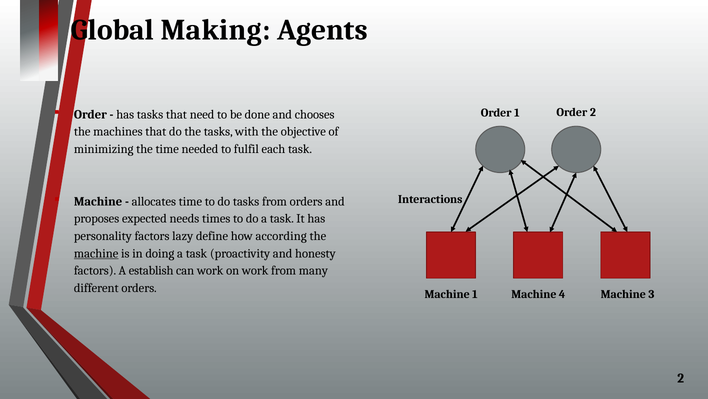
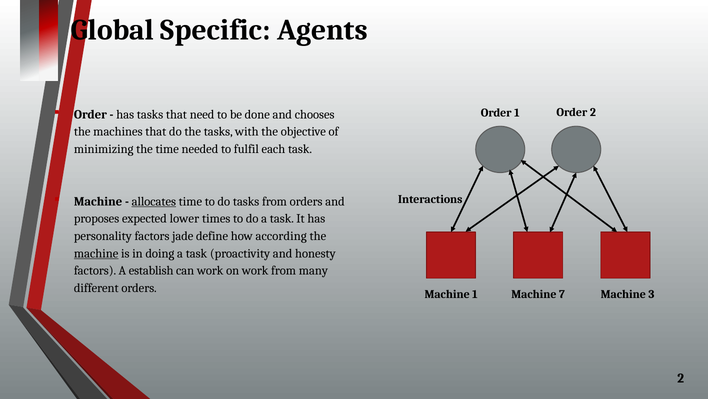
Making: Making -> Specific
allocates underline: none -> present
needs: needs -> lower
lazy: lazy -> jade
4: 4 -> 7
